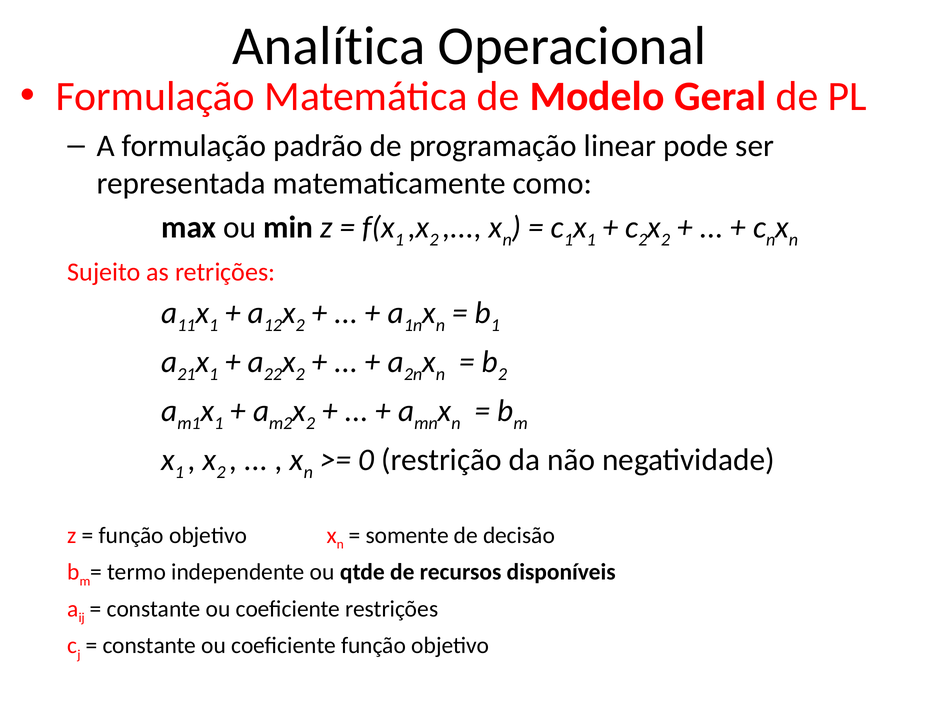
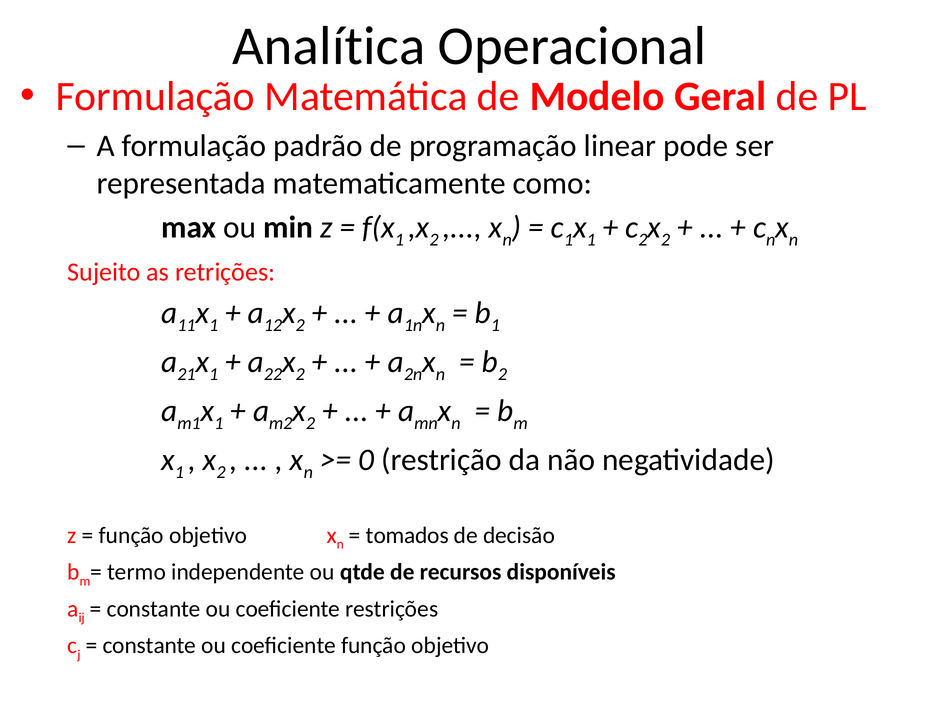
somente: somente -> tomados
